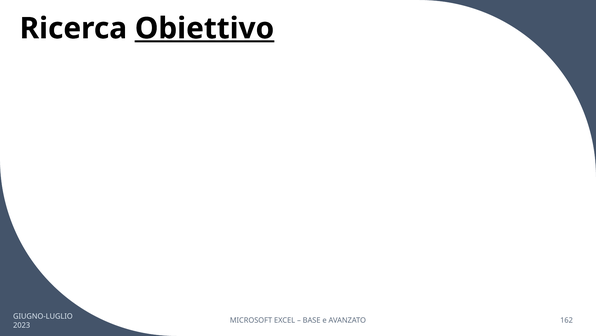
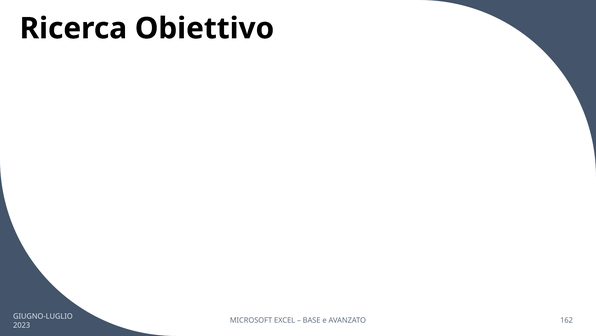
Obiettivo underline: present -> none
